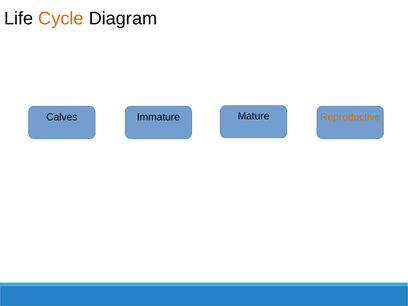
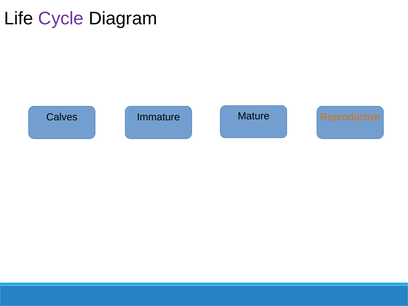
Cycle colour: orange -> purple
